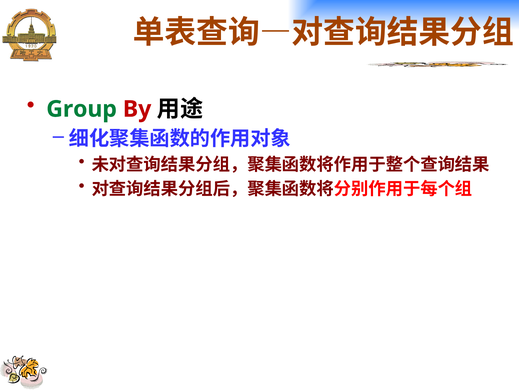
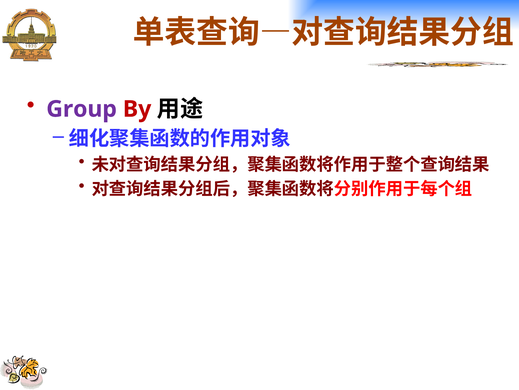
Group colour: green -> purple
